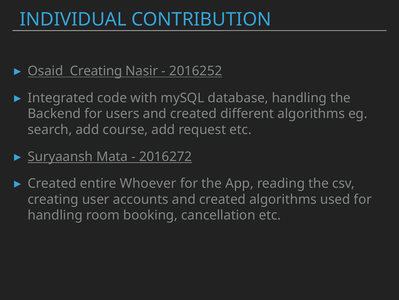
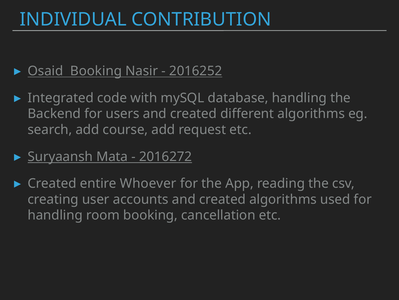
Osaid Creating: Creating -> Booking
